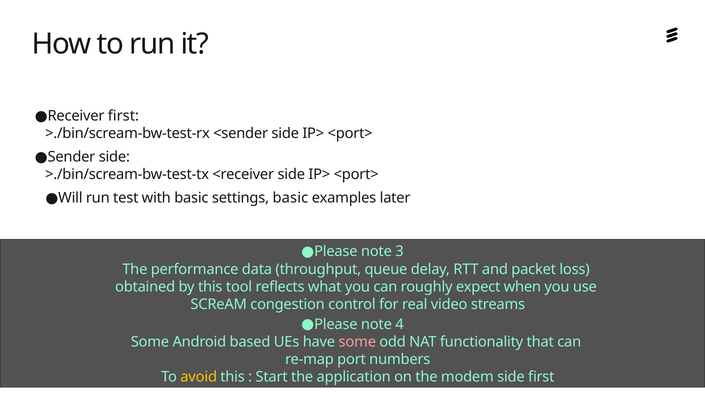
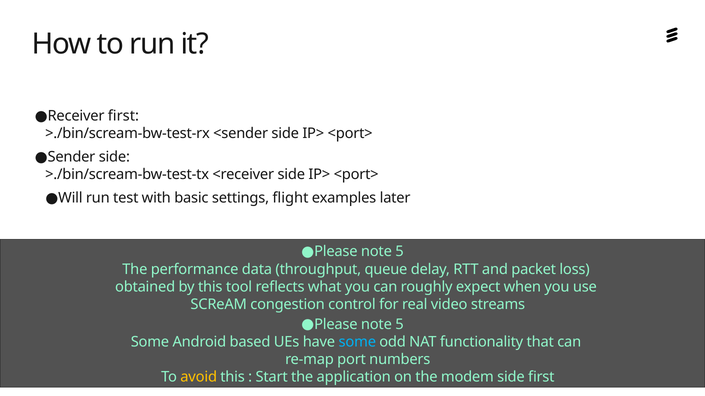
settings basic: basic -> flight
3 at (399, 252): 3 -> 5
4 at (399, 325): 4 -> 5
some at (357, 342) colour: pink -> light blue
